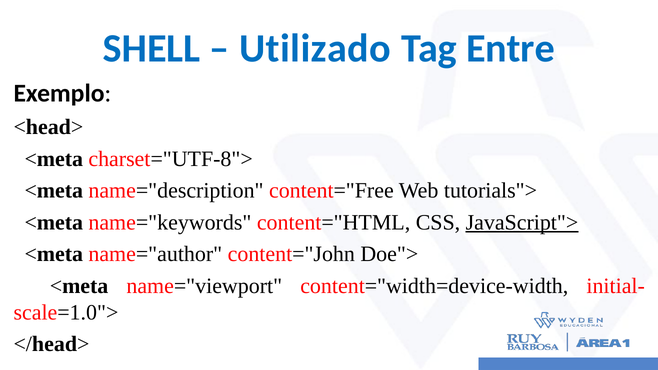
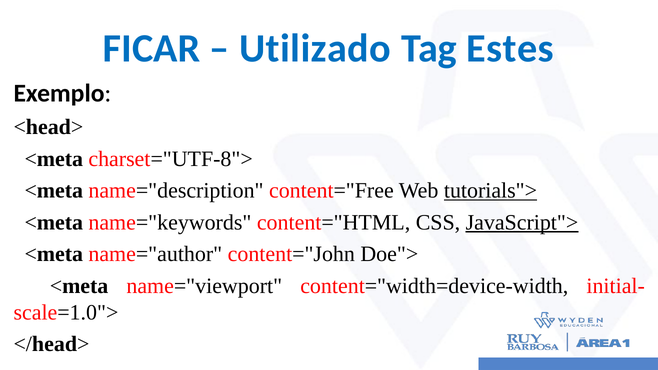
SHELL: SHELL -> FICAR
Entre: Entre -> Estes
tutorials"> underline: none -> present
